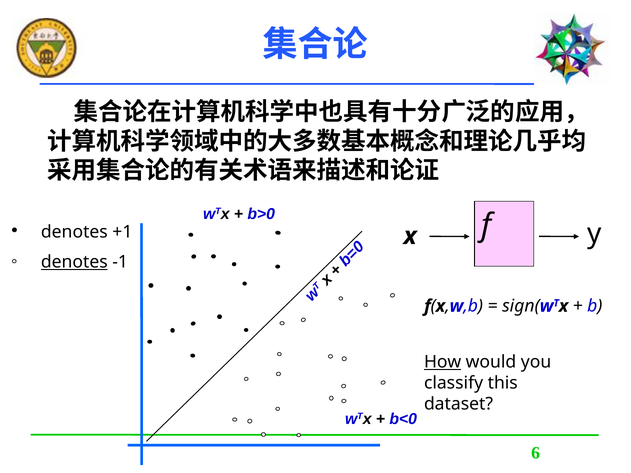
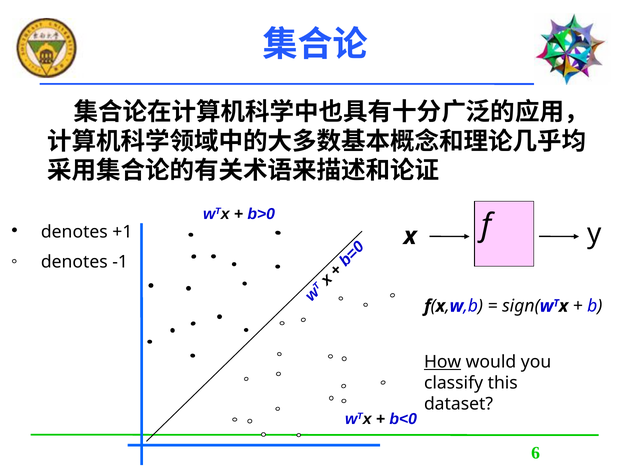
denotes at (74, 262) underline: present -> none
